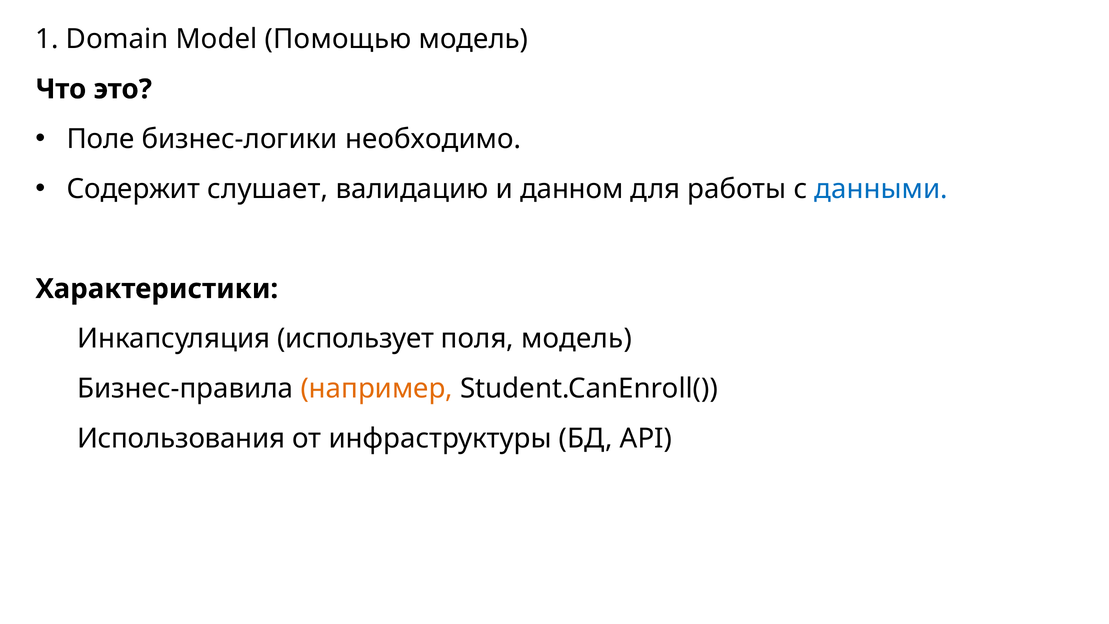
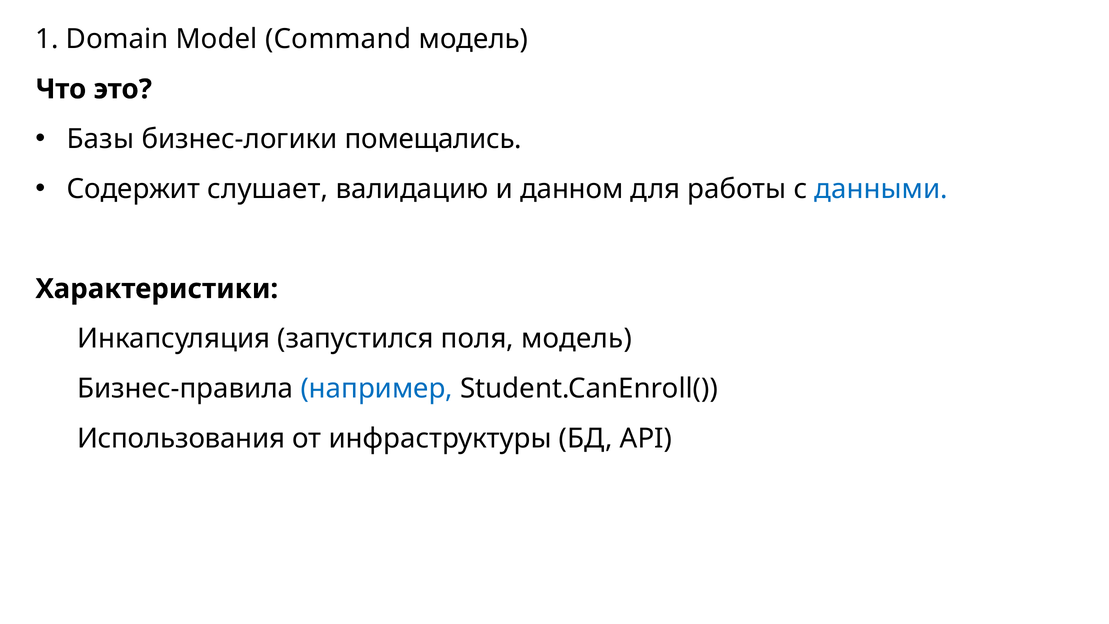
Помощью: Помощью -> Command
Поле: Поле -> Базы
необходимо: необходимо -> помещались
использует: использует -> запустился
например colour: orange -> blue
